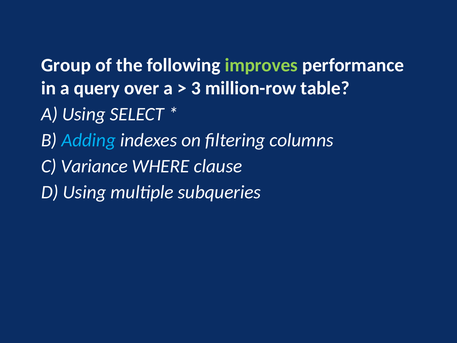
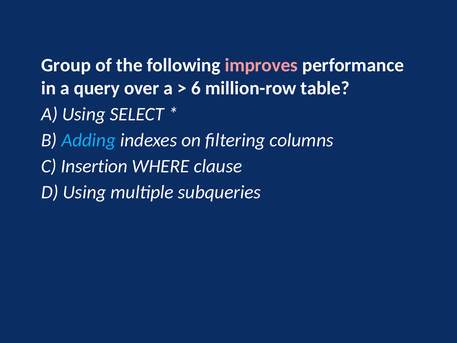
improves colour: light green -> pink
3: 3 -> 6
Variance: Variance -> Insertion
